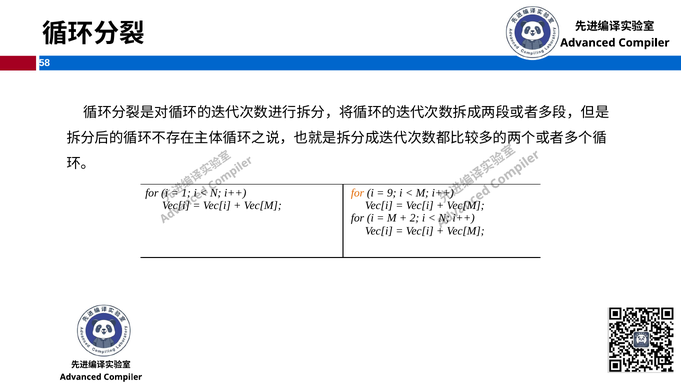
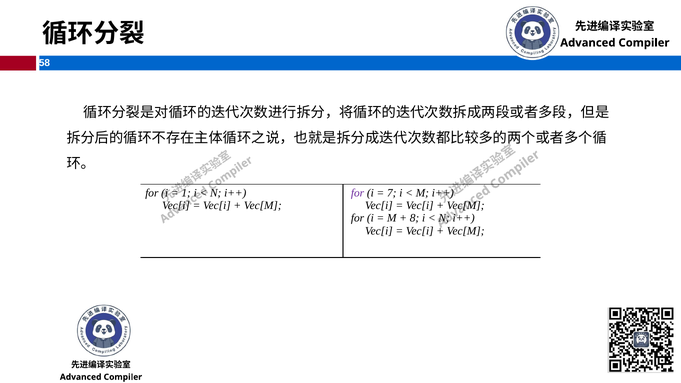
for at (358, 193) colour: orange -> purple
9: 9 -> 7
2: 2 -> 8
